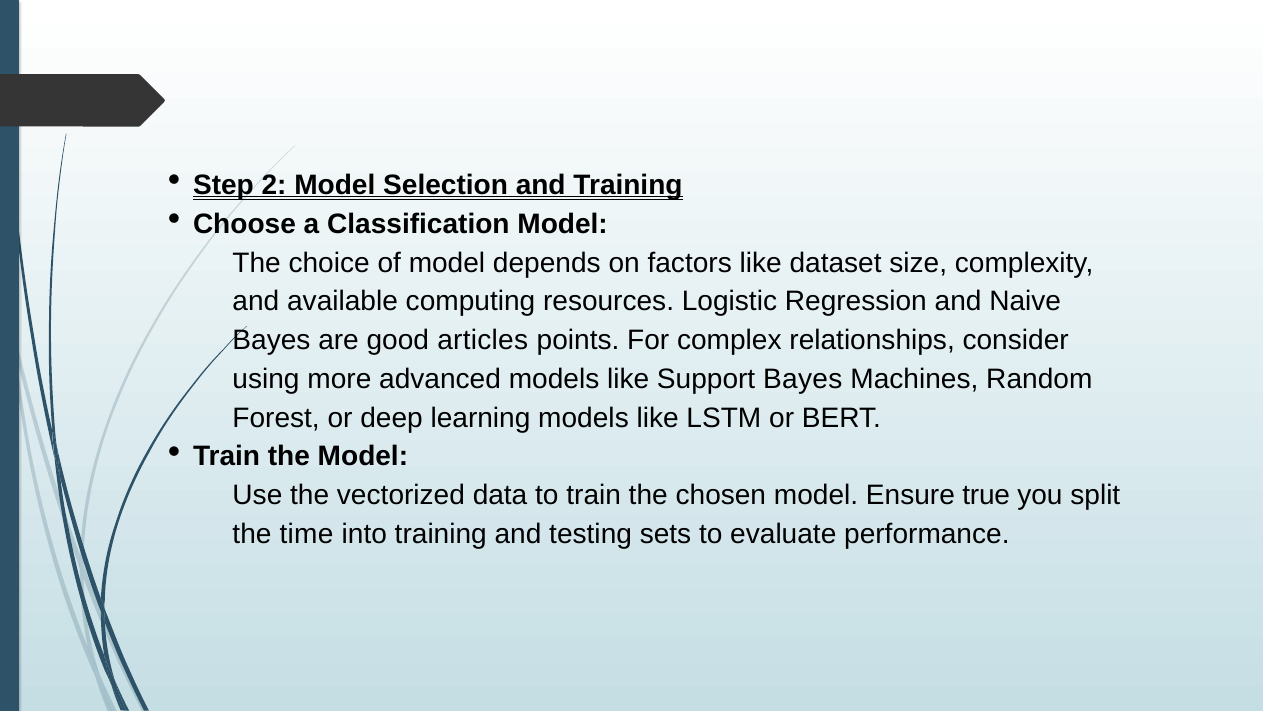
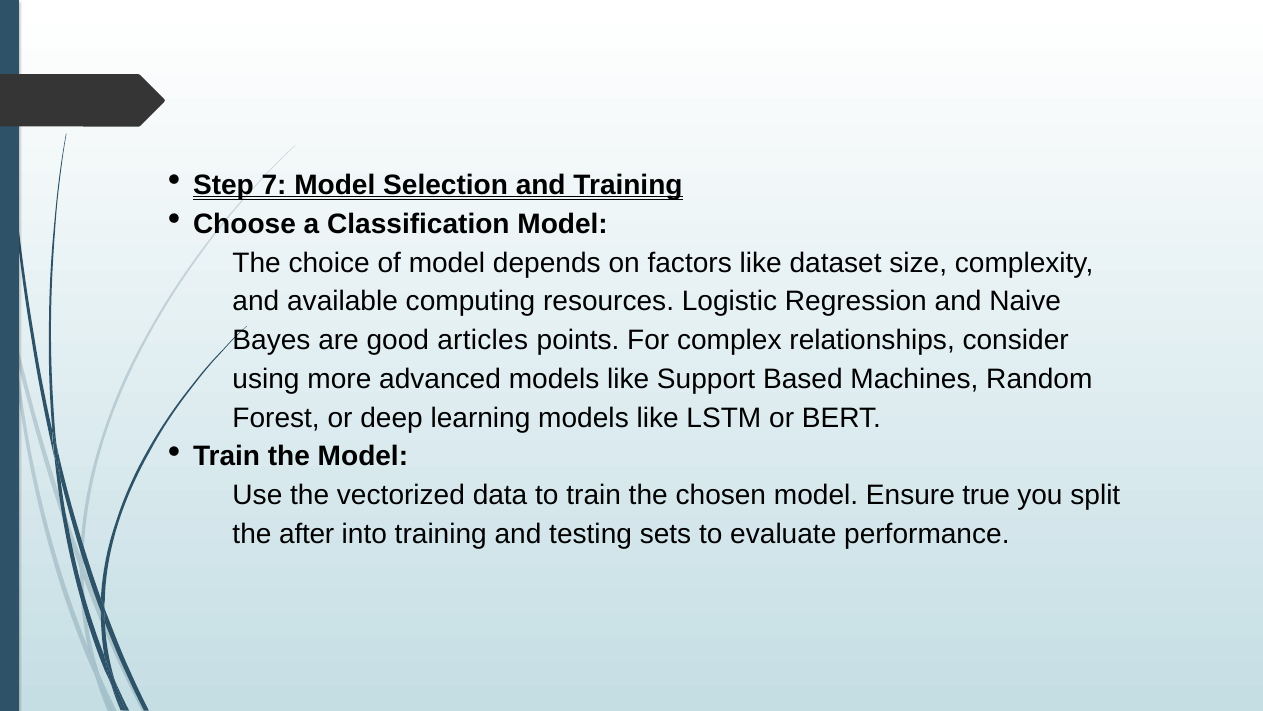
2: 2 -> 7
Support Bayes: Bayes -> Based
time: time -> after
